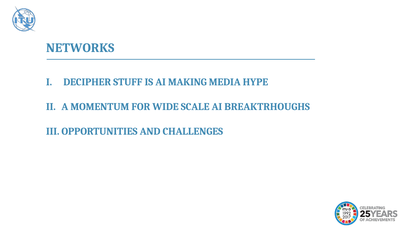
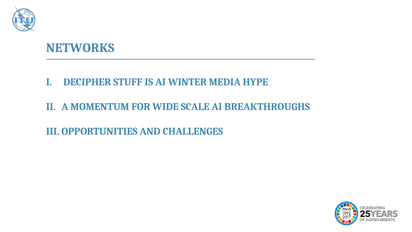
MAKING: MAKING -> WINTER
BREAKTRHOUGHS: BREAKTRHOUGHS -> BREAKTHROUGHS
